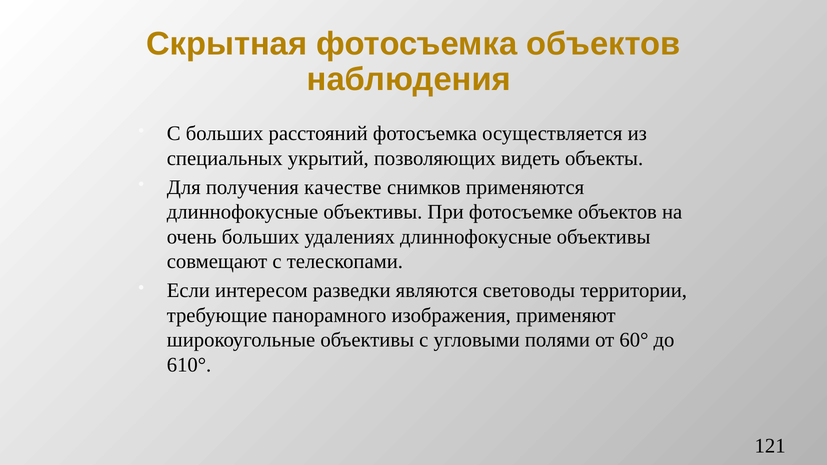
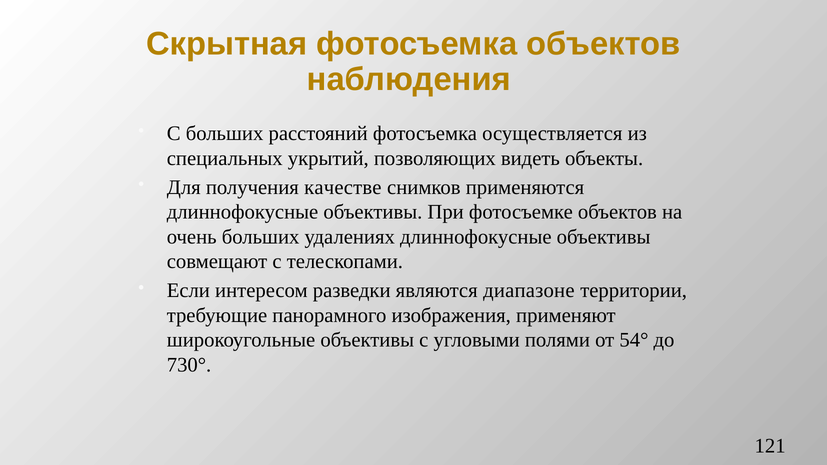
световоды: световоды -> диапазоне
60°: 60° -> 54°
610°: 610° -> 730°
